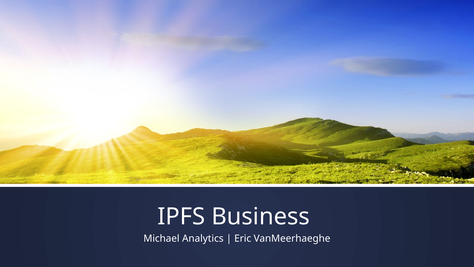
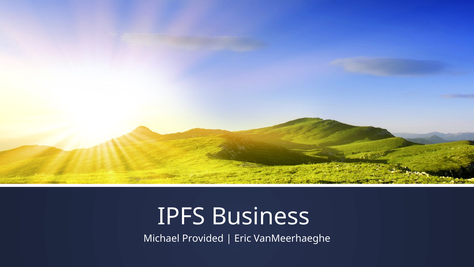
Analytics: Analytics -> Provided
